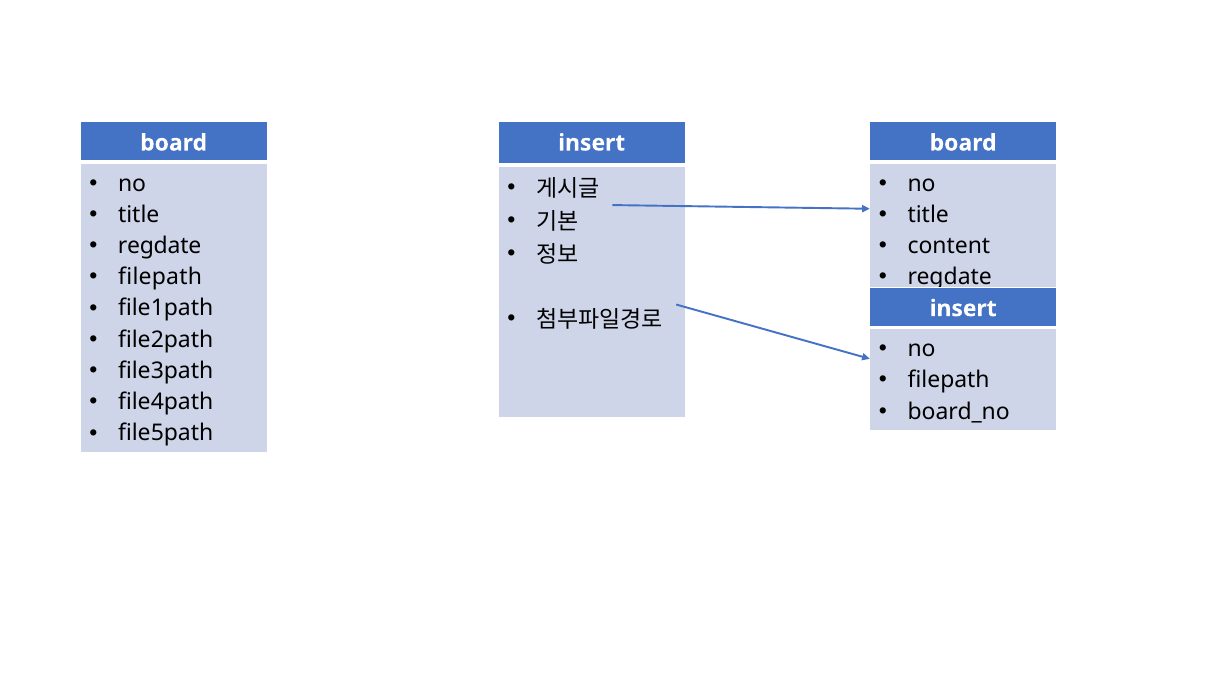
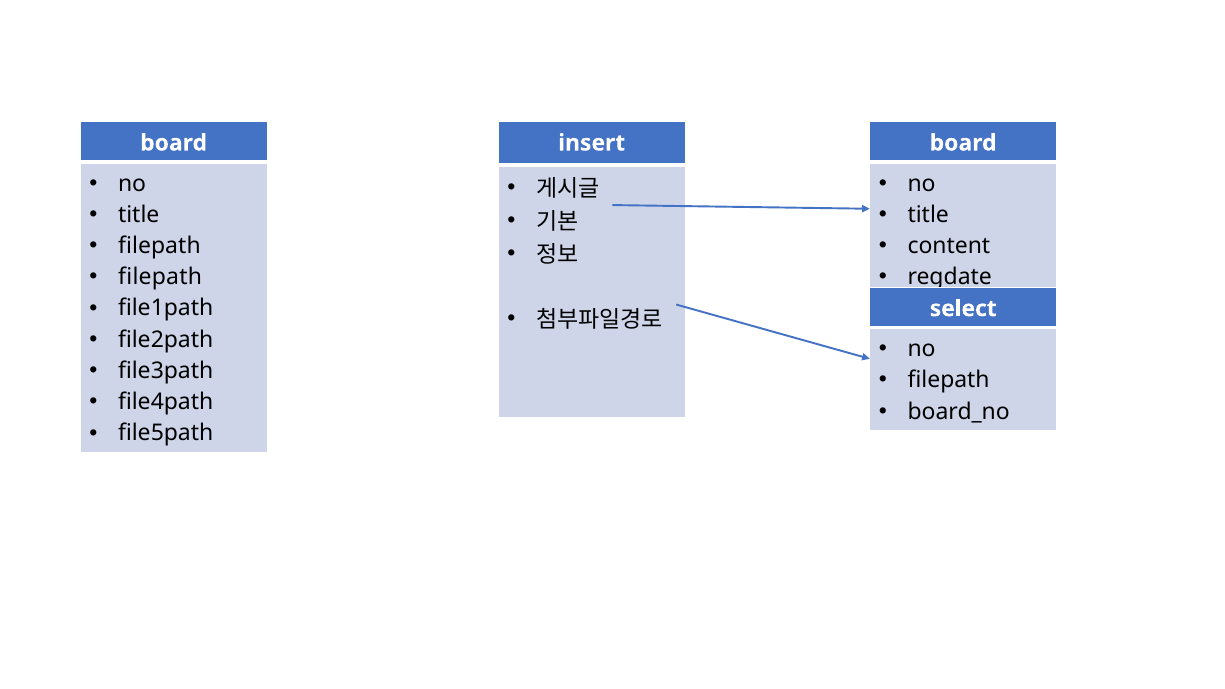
regdate at (160, 246): regdate -> filepath
insert at (963, 309): insert -> select
